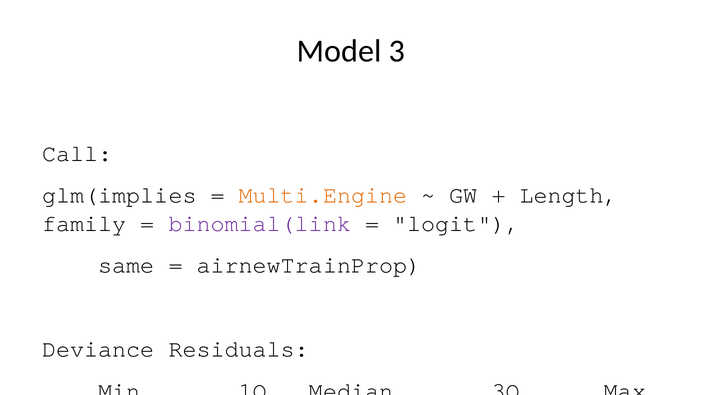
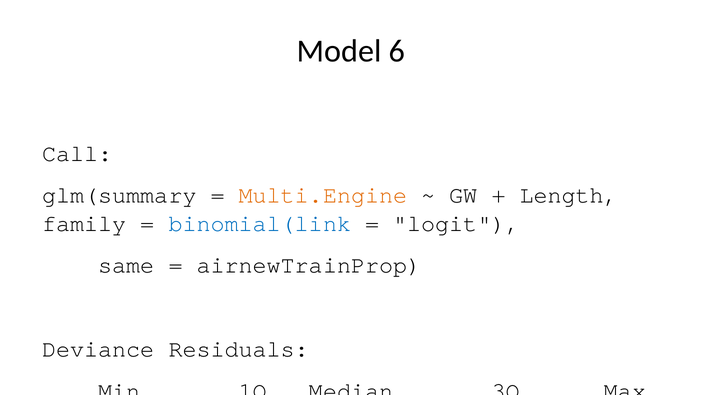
Model 3: 3 -> 6
glm(implies: glm(implies -> glm(summary
binomial(link colour: purple -> blue
